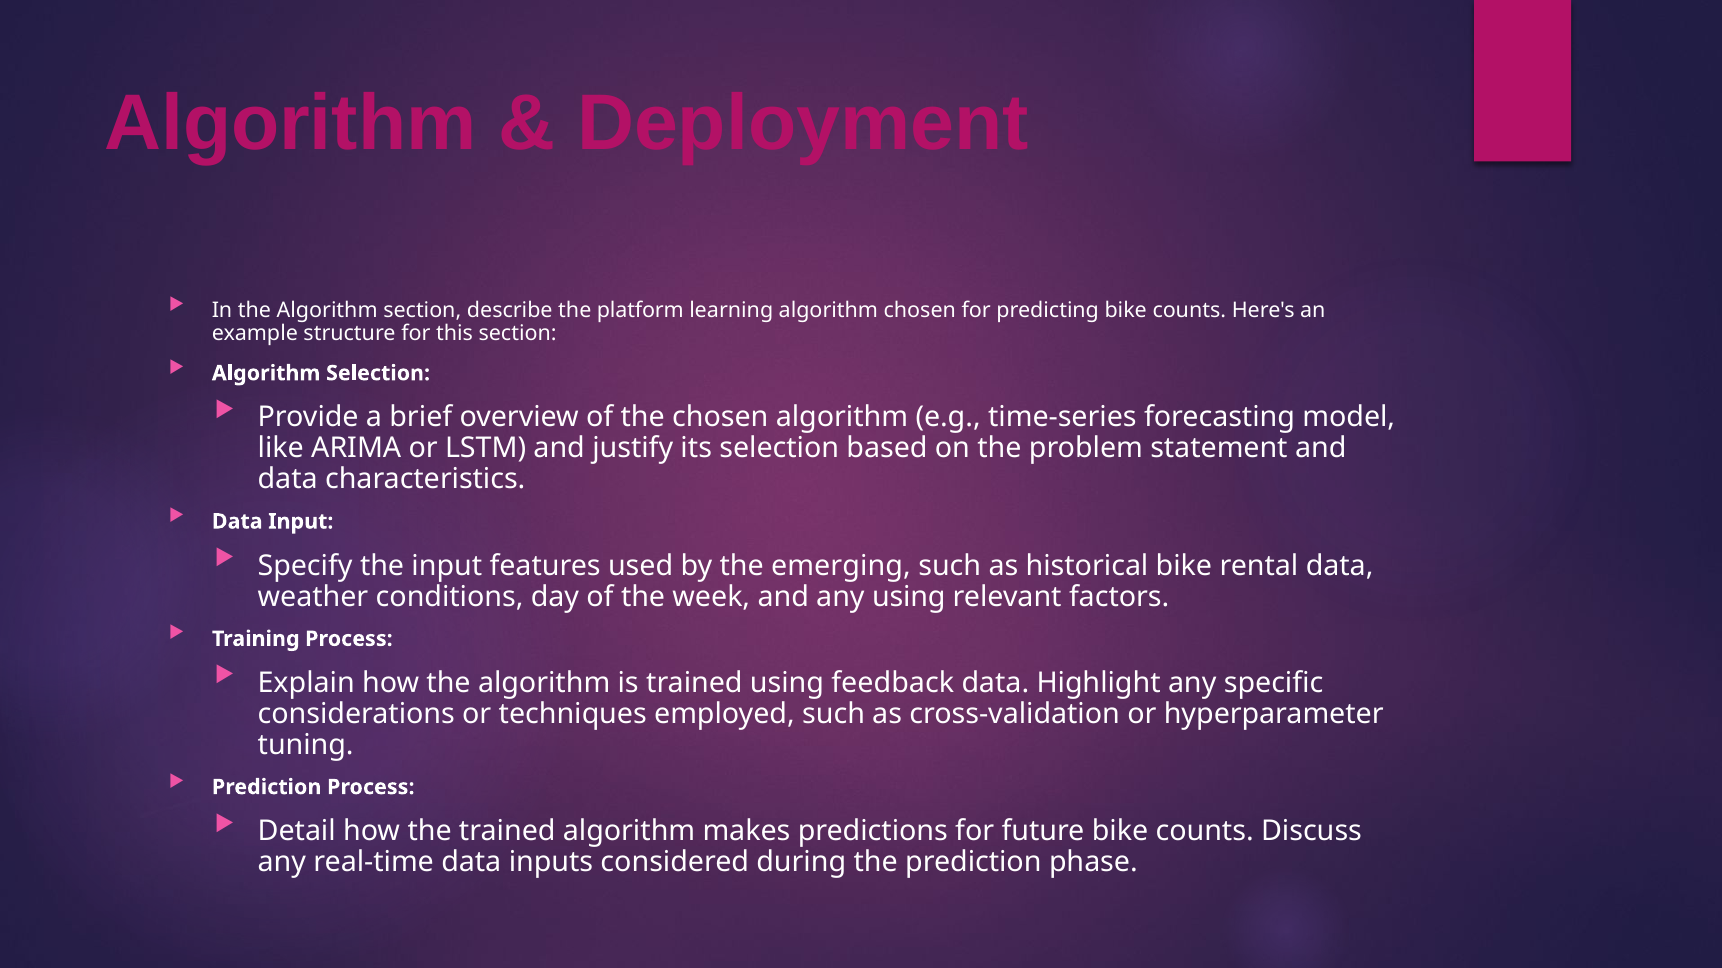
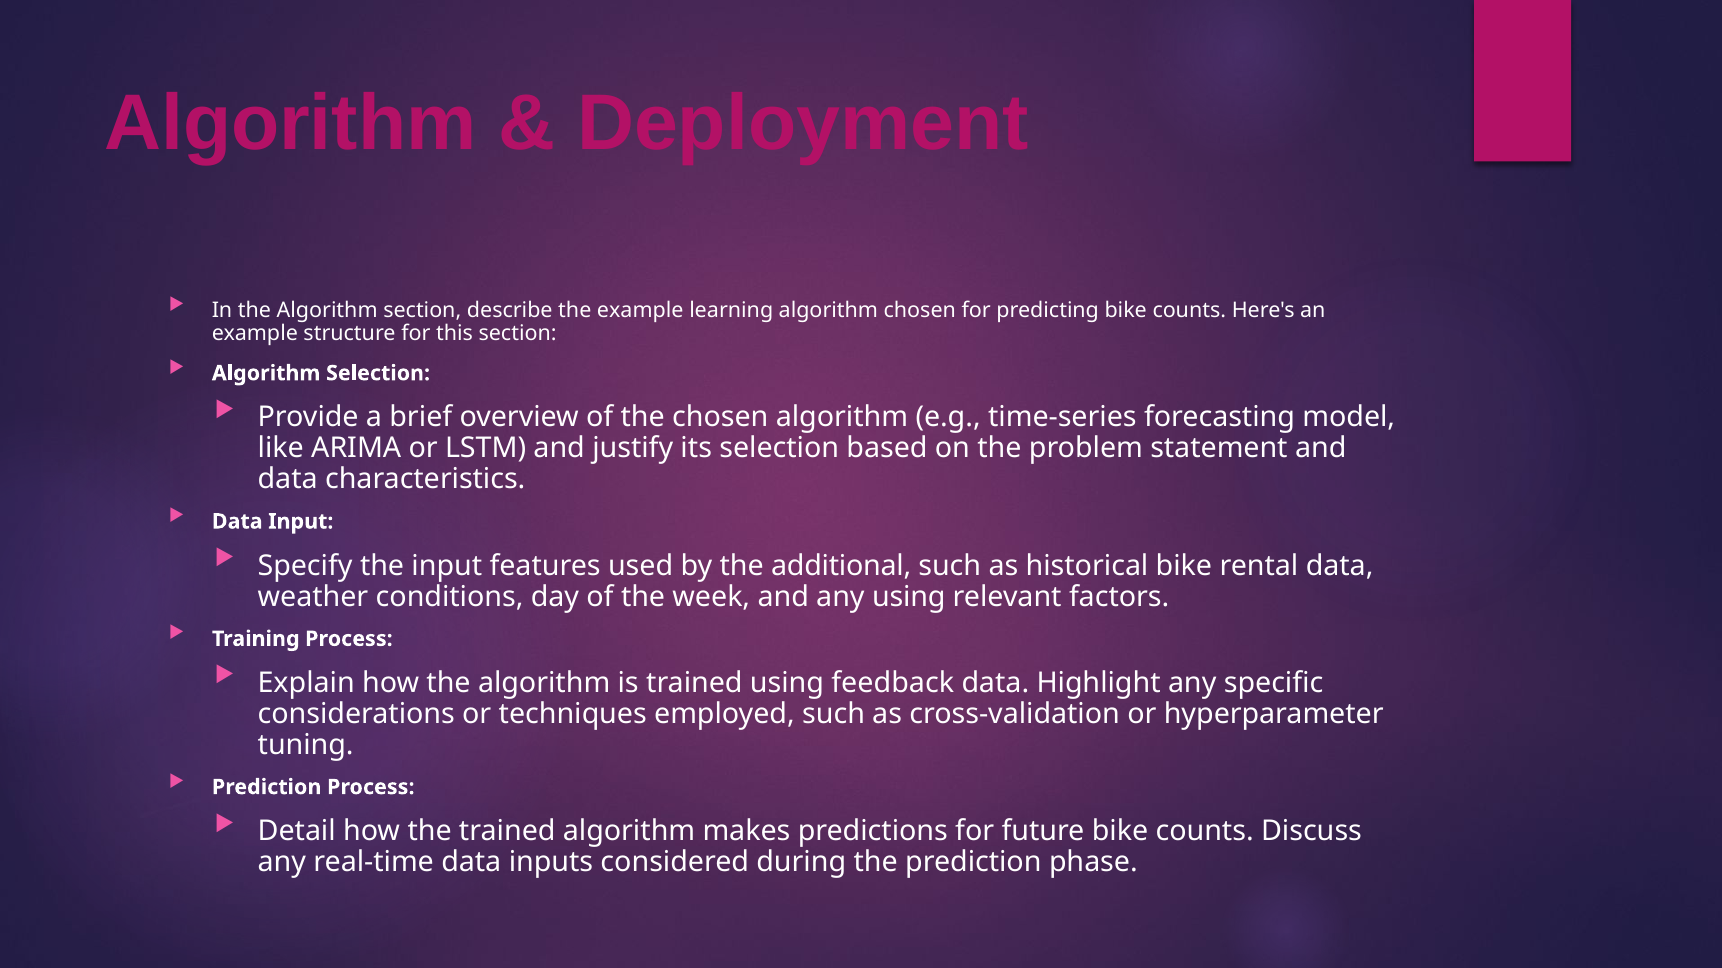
the platform: platform -> example
emerging: emerging -> additional
